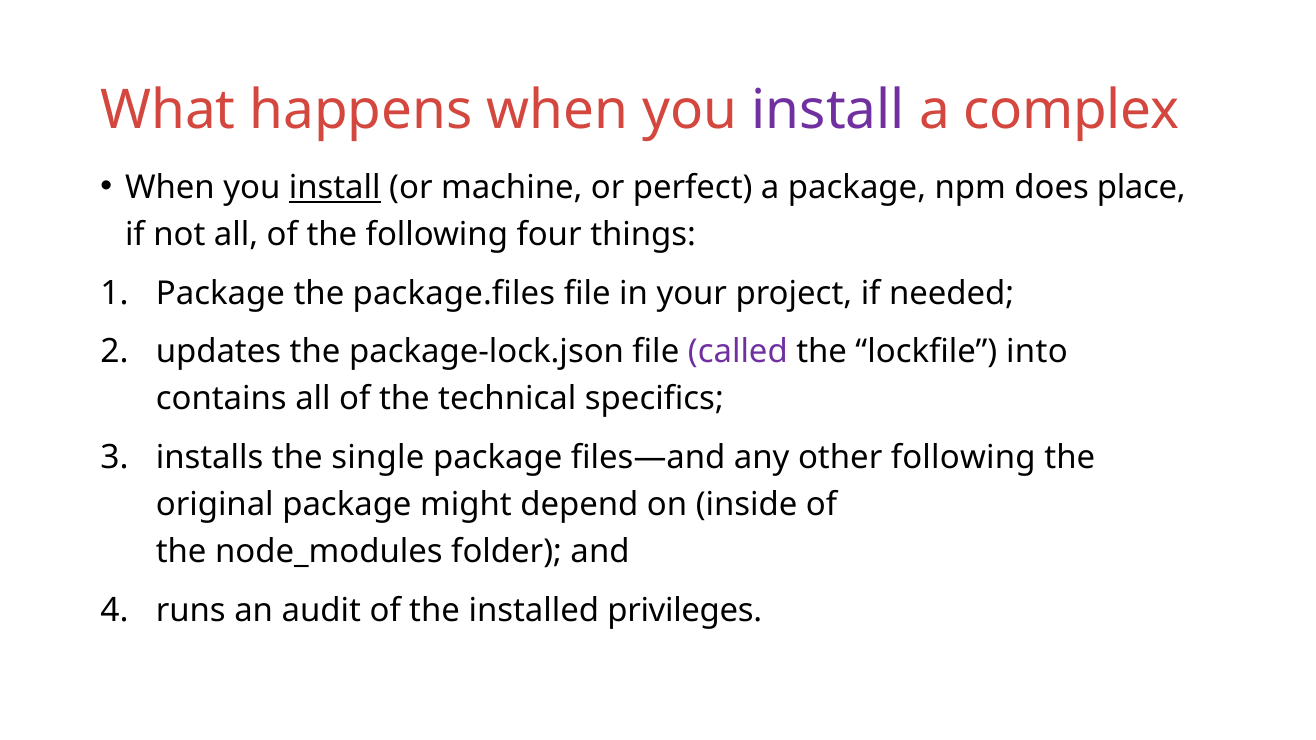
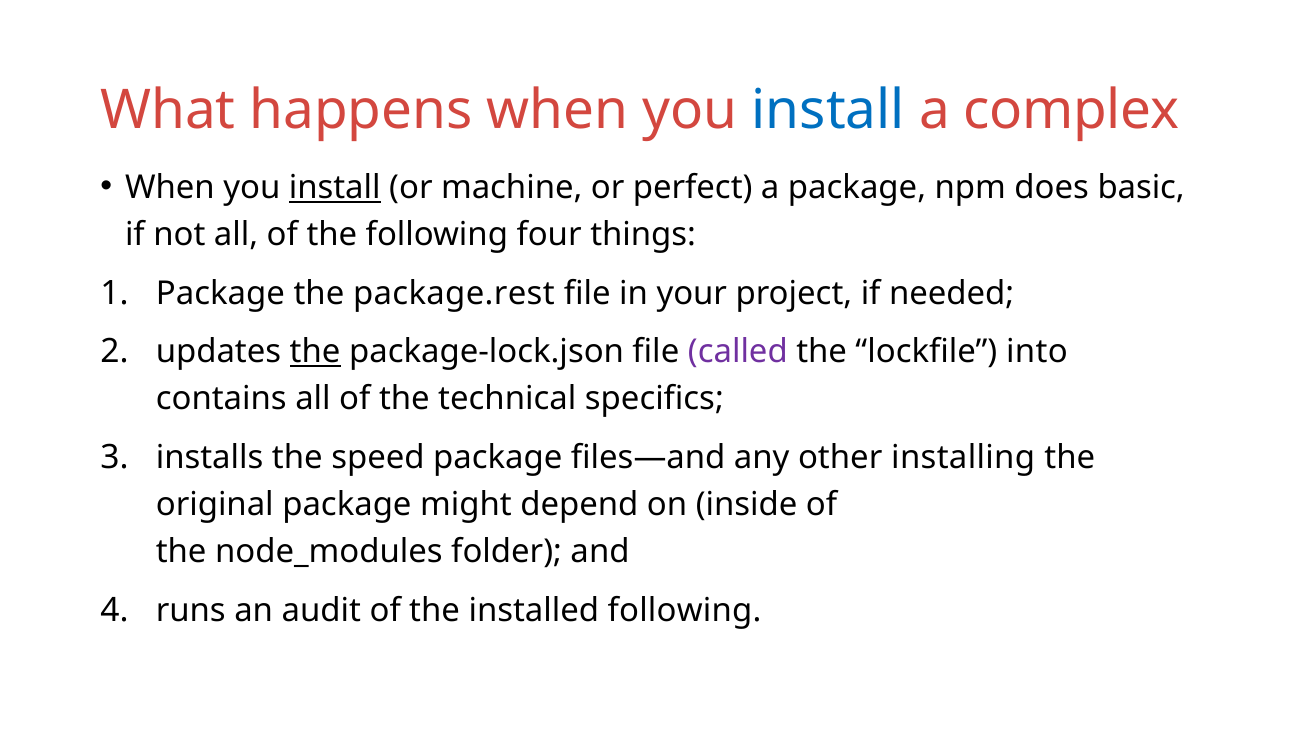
install at (828, 111) colour: purple -> blue
place: place -> basic
package.files: package.files -> package.rest
the at (315, 352) underline: none -> present
single: single -> speed
other following: following -> installing
installed privileges: privileges -> following
